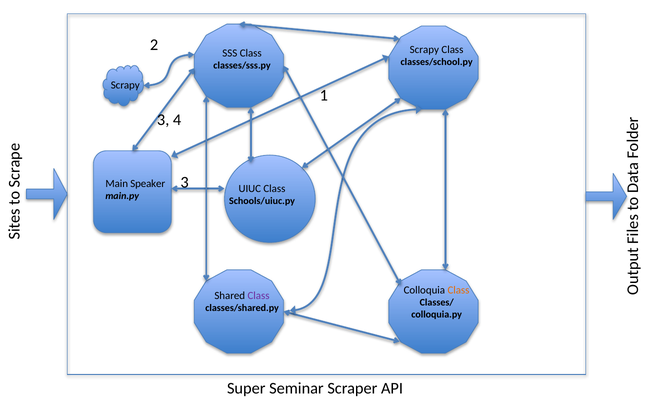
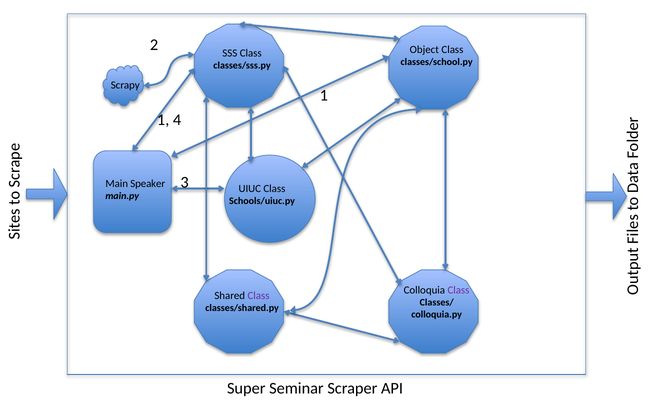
Scrapy at (424, 50): Scrapy -> Object
3 at (163, 120): 3 -> 1
Class at (459, 291) colour: orange -> purple
